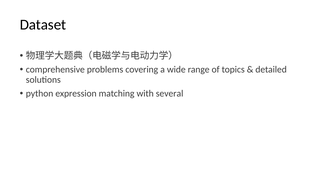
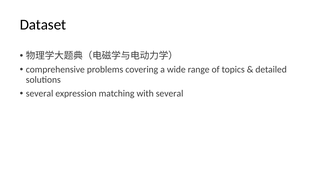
python at (40, 93): python -> several
